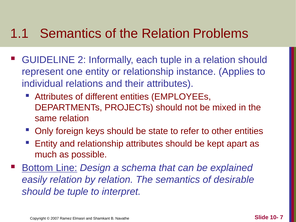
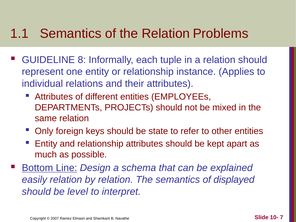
2: 2 -> 8
desirable: desirable -> displayed
be tuple: tuple -> level
